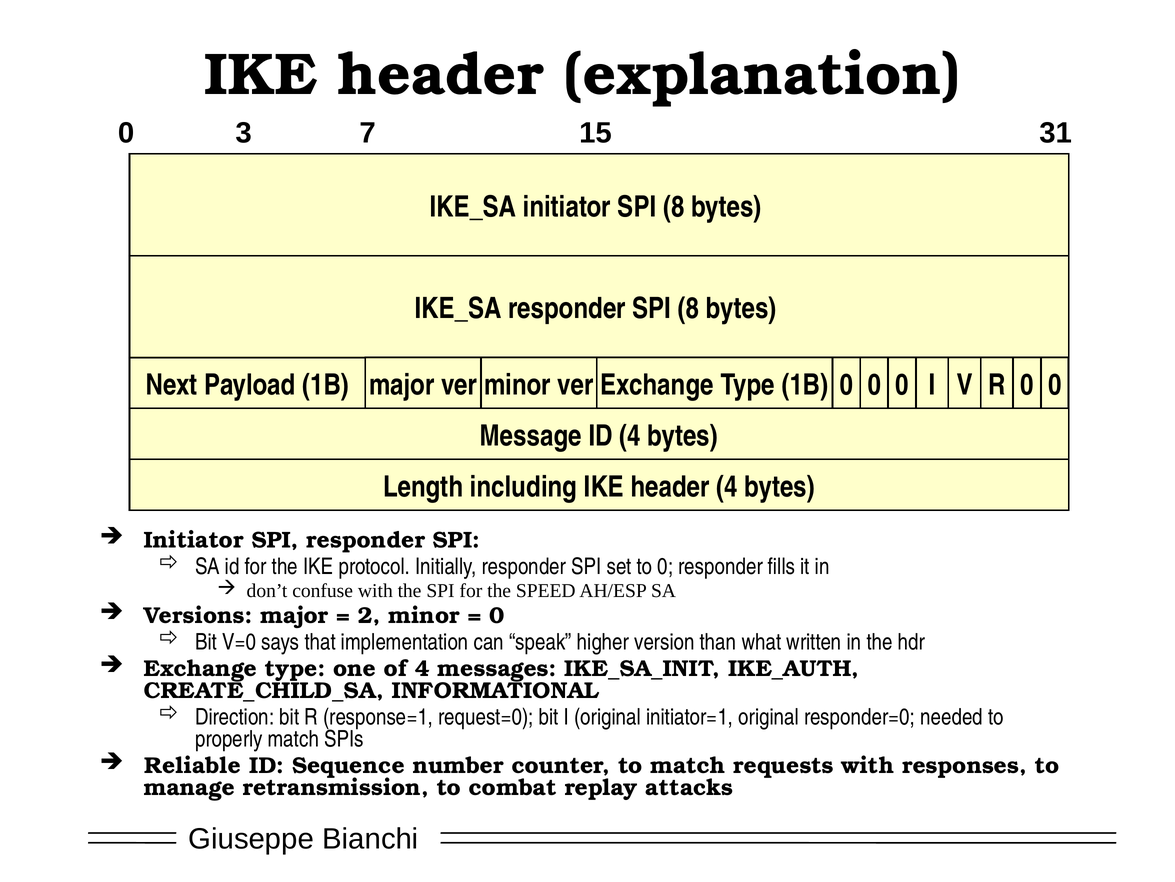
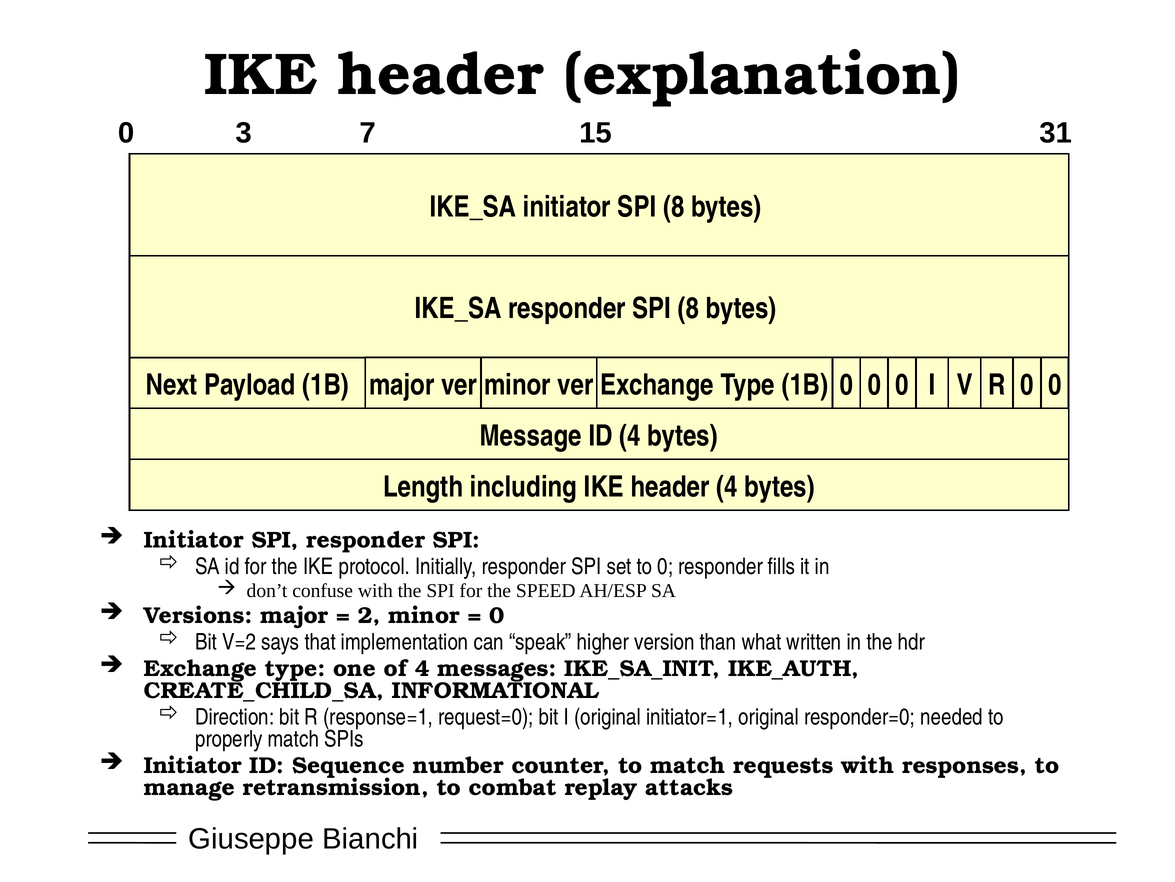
V=0: V=0 -> V=2
Reliable at (193, 765): Reliable -> Initiator
